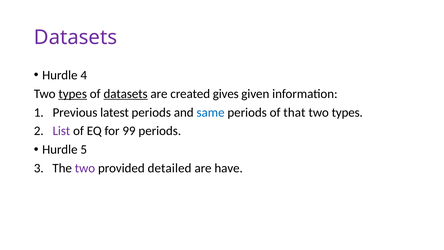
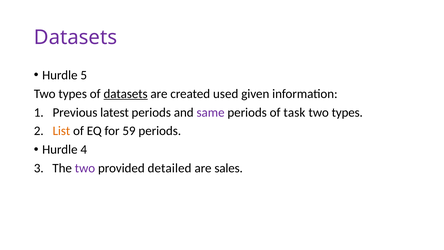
4: 4 -> 5
types at (73, 94) underline: present -> none
gives: gives -> used
same colour: blue -> purple
that: that -> task
List colour: purple -> orange
99: 99 -> 59
5: 5 -> 4
have: have -> sales
